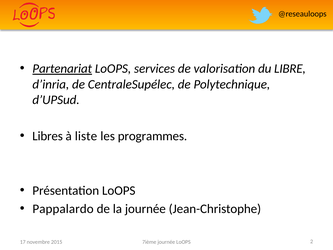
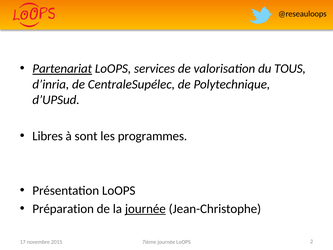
LIBRE: LIBRE -> TOUS
liste: liste -> sont
Pappalardo: Pappalardo -> Préparation
journée at (145, 209) underline: none -> present
